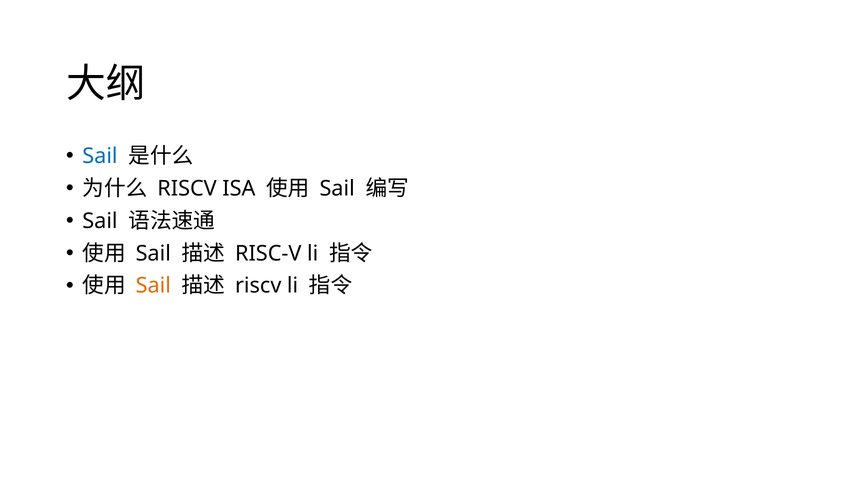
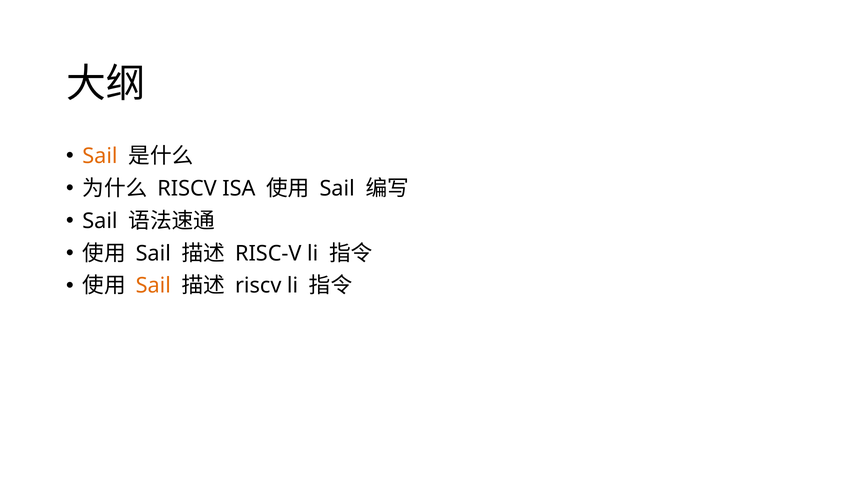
Sail at (100, 156) colour: blue -> orange
